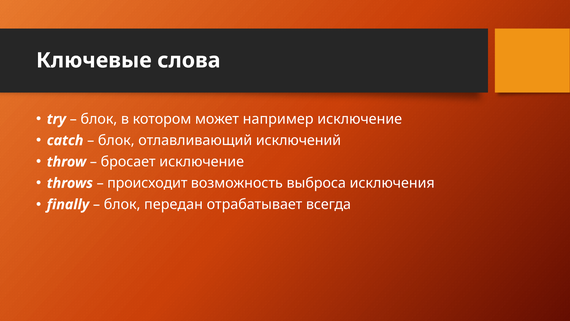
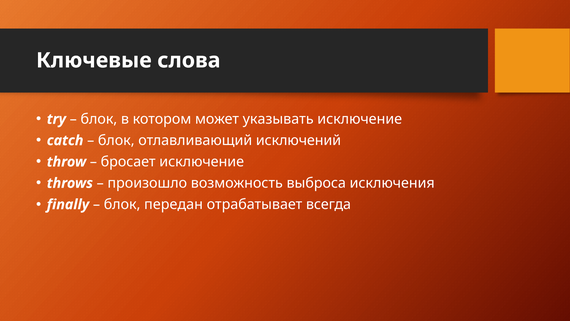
например: например -> указывать
происходит: происходит -> произошло
